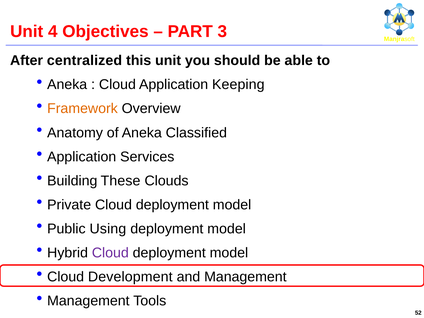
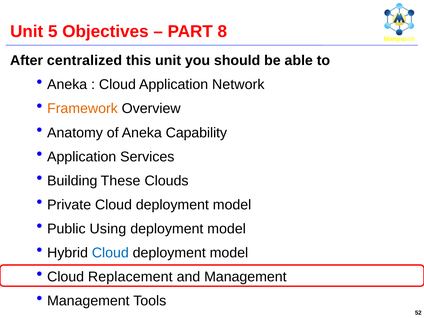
4: 4 -> 5
3: 3 -> 8
Keeping: Keeping -> Network
Classified: Classified -> Capability
Cloud at (110, 253) colour: purple -> blue
Development: Development -> Replacement
